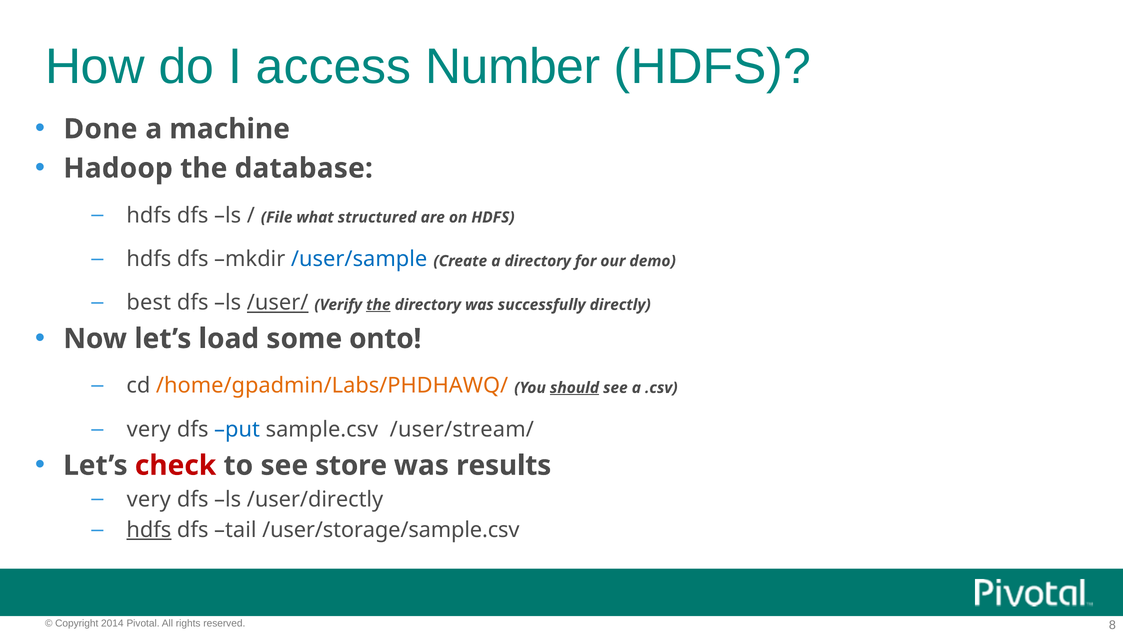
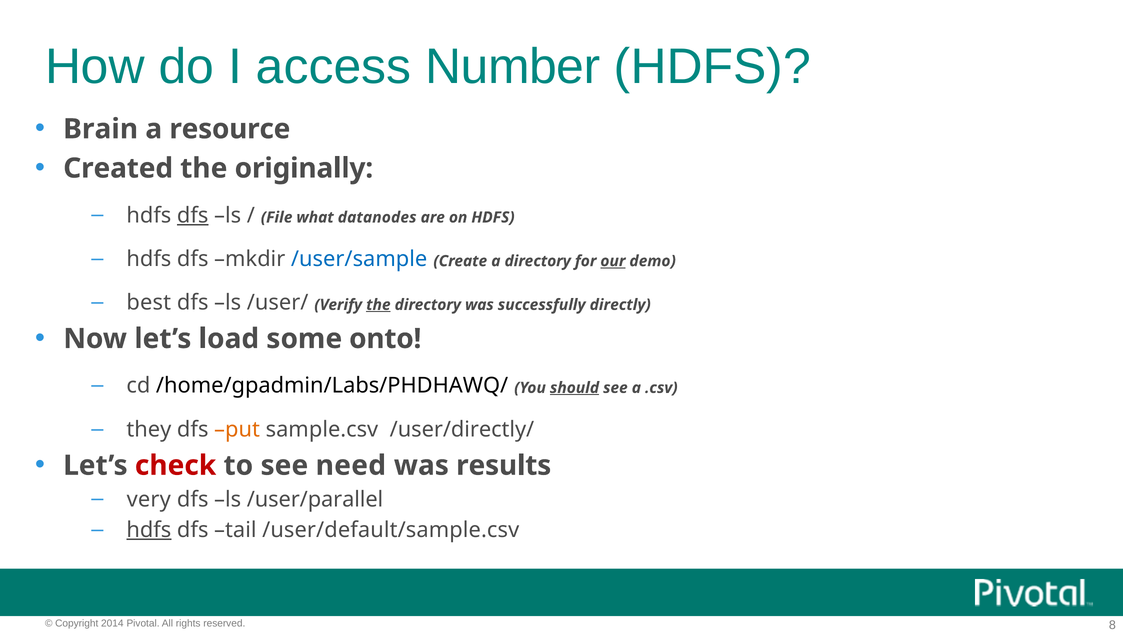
Done: Done -> Brain
machine: machine -> resource
Hadoop: Hadoop -> Created
database: database -> originally
dfs at (193, 215) underline: none -> present
structured: structured -> datanodes
our underline: none -> present
/user/ underline: present -> none
/home/gpadmin/Labs/PHDHAWQ/ colour: orange -> black
very at (149, 429): very -> they
put colour: blue -> orange
/user/stream/: /user/stream/ -> /user/directly/
store: store -> need
/user/directly: /user/directly -> /user/parallel
/user/storage/sample.csv: /user/storage/sample.csv -> /user/default/sample.csv
